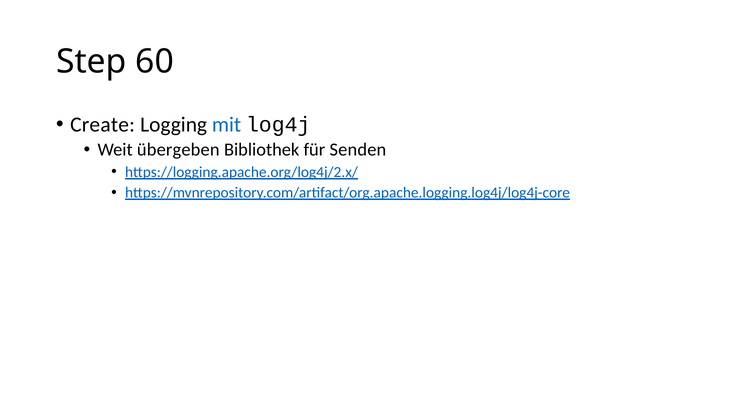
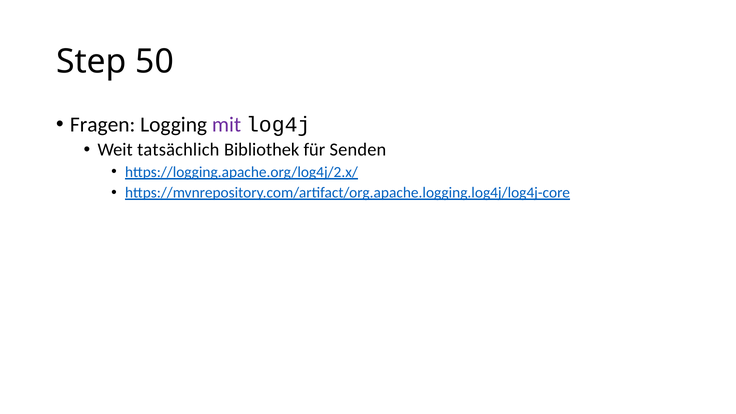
60: 60 -> 50
Create: Create -> Fragen
mit colour: blue -> purple
übergeben: übergeben -> tatsächlich
